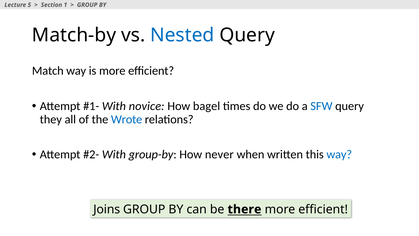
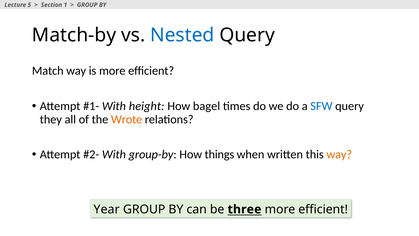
novice: novice -> height
Wrote colour: blue -> orange
never: never -> things
way at (339, 154) colour: blue -> orange
Joins: Joins -> Year
there: there -> three
